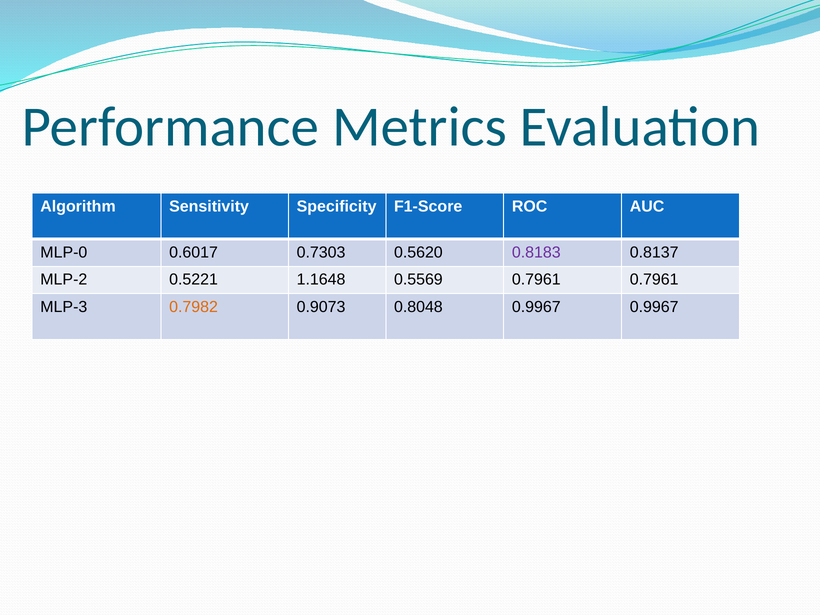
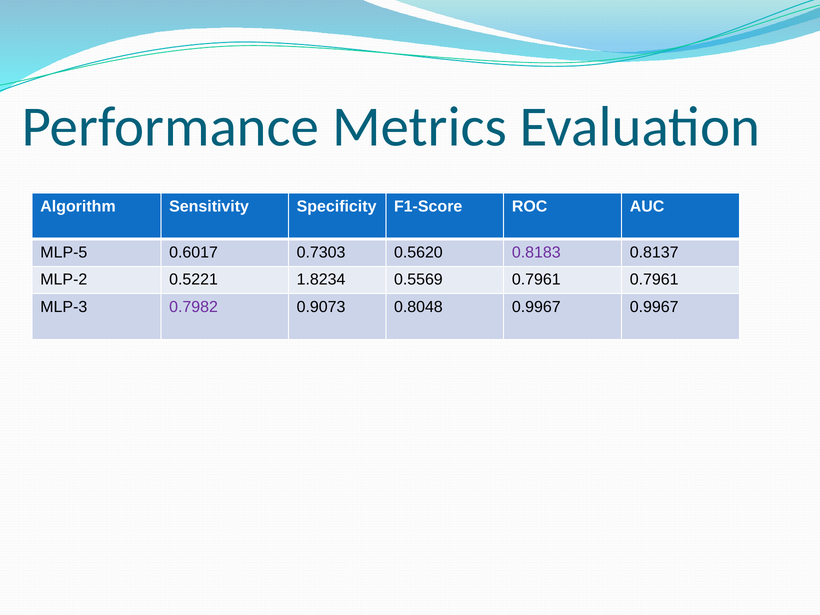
MLP-0: MLP-0 -> MLP-5
1.1648: 1.1648 -> 1.8234
0.7982 colour: orange -> purple
